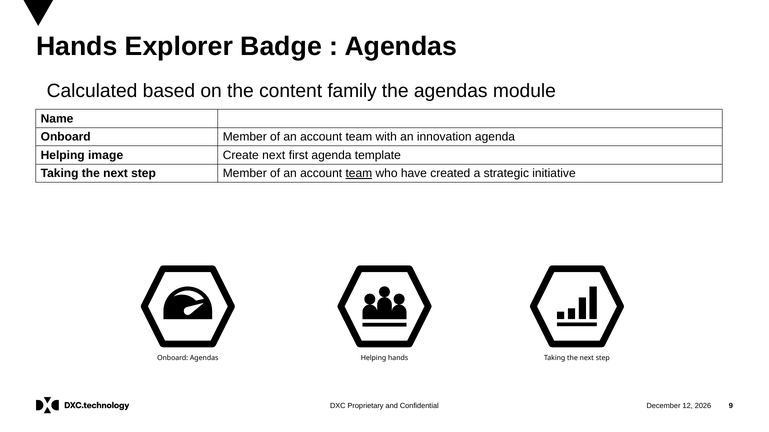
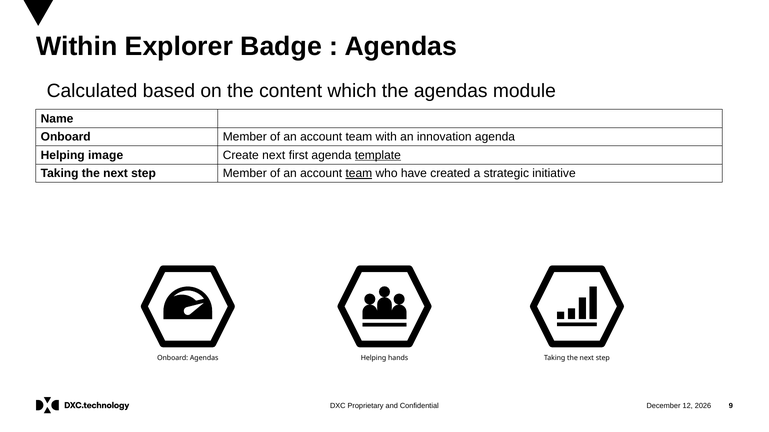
Hands at (77, 47): Hands -> Within
family: family -> which
template underline: none -> present
